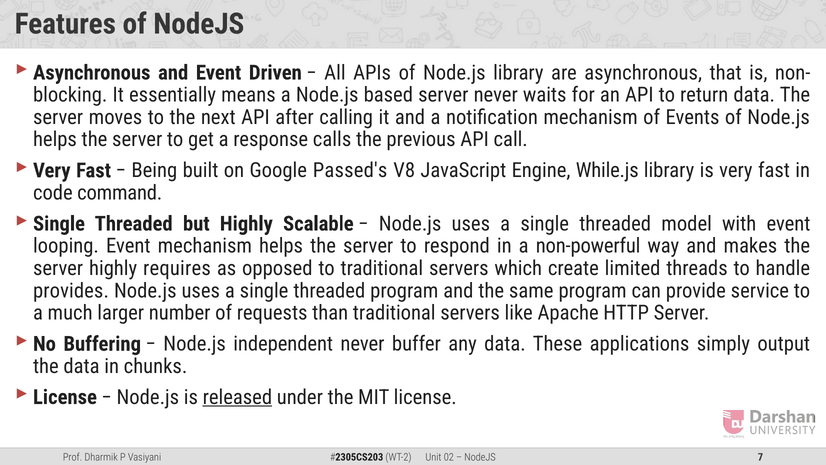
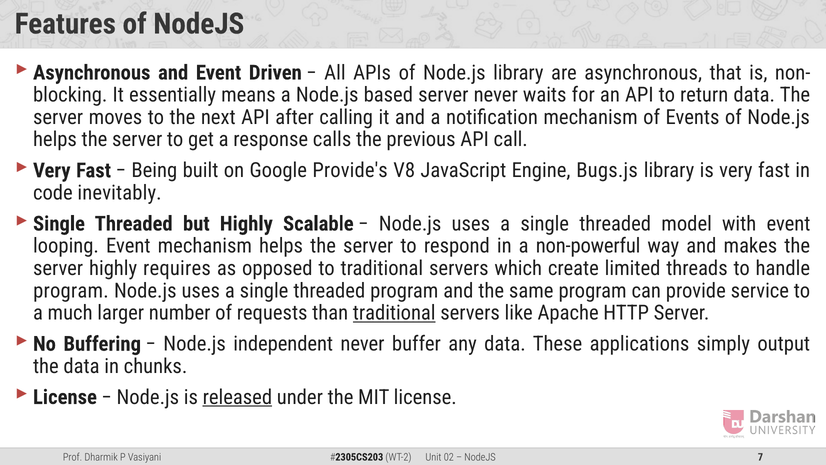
Passed's: Passed's -> Provide's
While.js: While.js -> Bugs.js
command: command -> inevitably
provides at (71, 290): provides -> program
traditional at (394, 313) underline: none -> present
